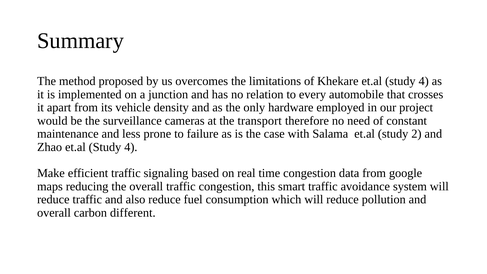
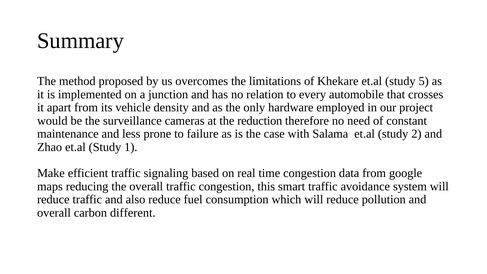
Khekare et.al study 4: 4 -> 5
transport: transport -> reduction
Zhao et.al Study 4: 4 -> 1
